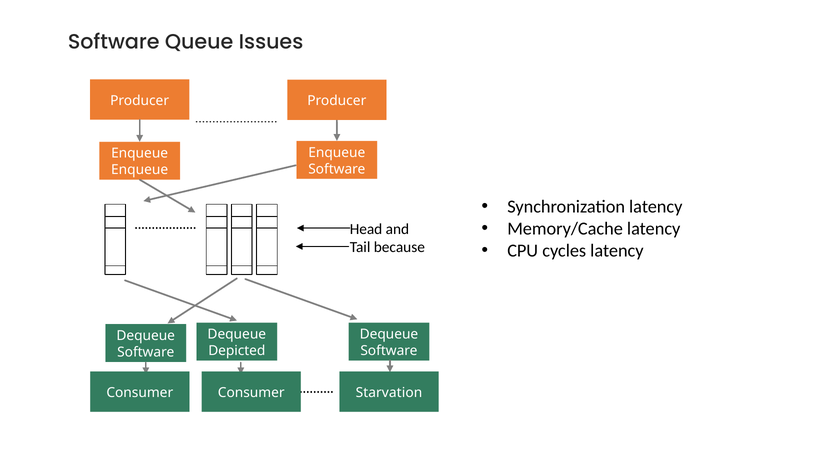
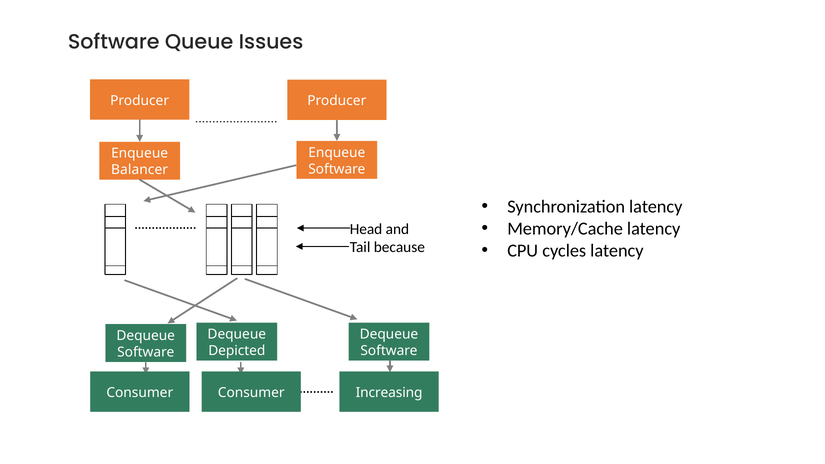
Enqueue at (140, 170): Enqueue -> Balancer
Starvation: Starvation -> Increasing
